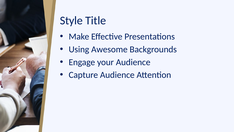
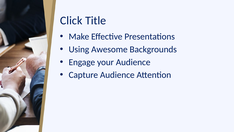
Style: Style -> Click
